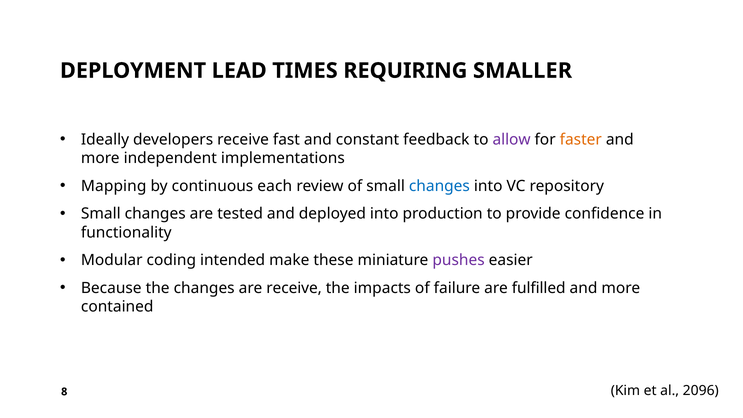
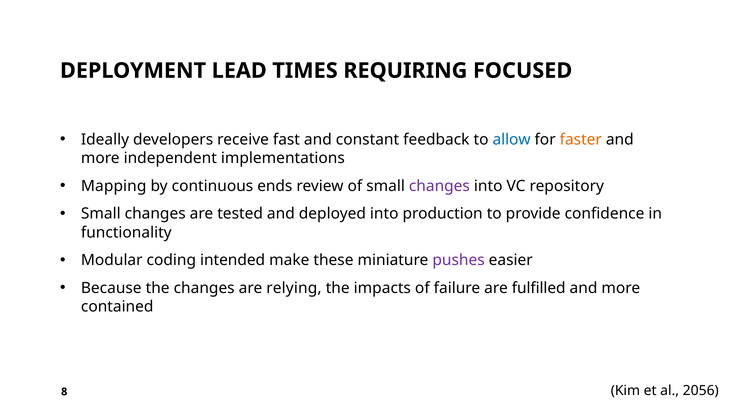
SMALLER: SMALLER -> FOCUSED
allow colour: purple -> blue
each: each -> ends
changes at (439, 186) colour: blue -> purple
are receive: receive -> relying
2096: 2096 -> 2056
